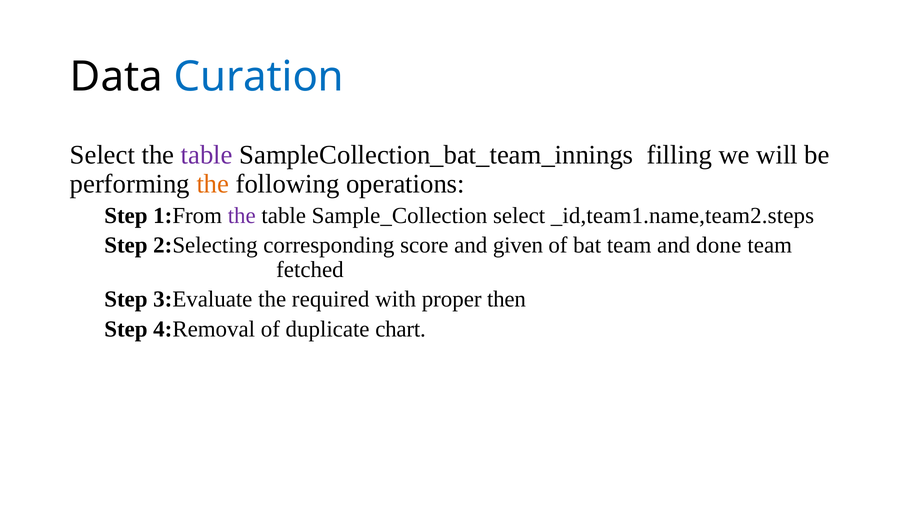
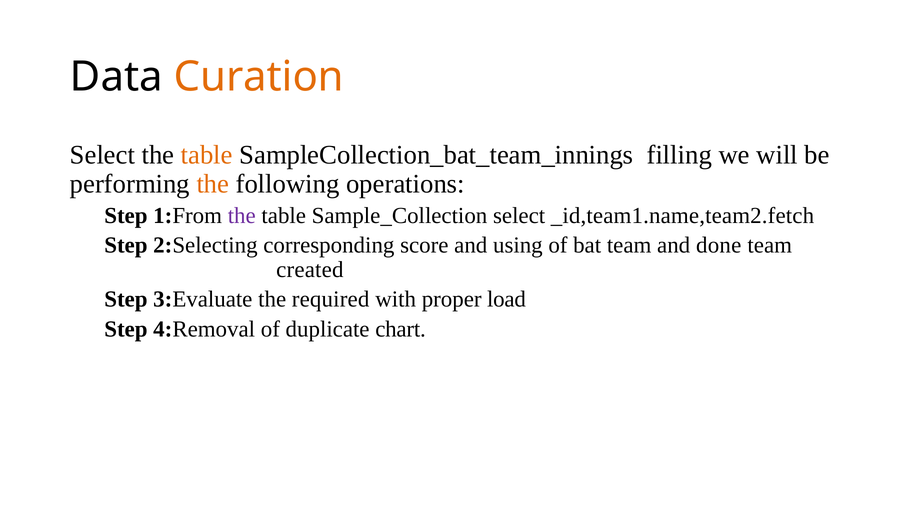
Curation colour: blue -> orange
table at (207, 155) colour: purple -> orange
_id,team1.name,team2.steps: _id,team1.name,team2.steps -> _id,team1.name,team2.fetch
given: given -> using
fetched: fetched -> created
then: then -> load
